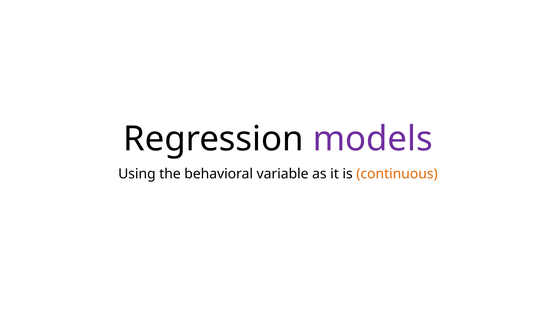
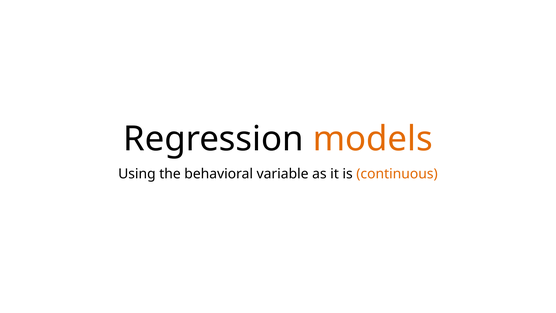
models colour: purple -> orange
